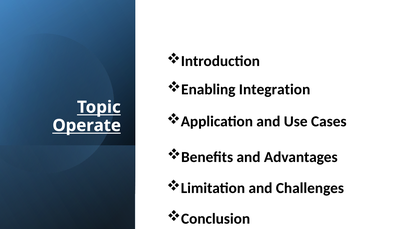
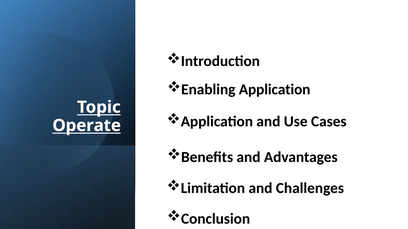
Enabling Integration: Integration -> Application
